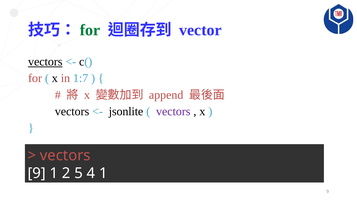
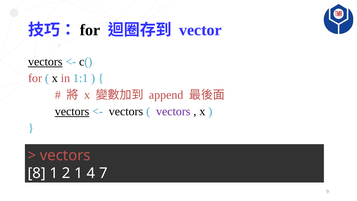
for at (90, 30) colour: green -> black
1:7: 1:7 -> 1:1
vectors at (72, 111) underline: none -> present
jsonlite at (126, 111): jsonlite -> vectors
9 at (37, 173): 9 -> 8
2 5: 5 -> 1
4 1: 1 -> 7
